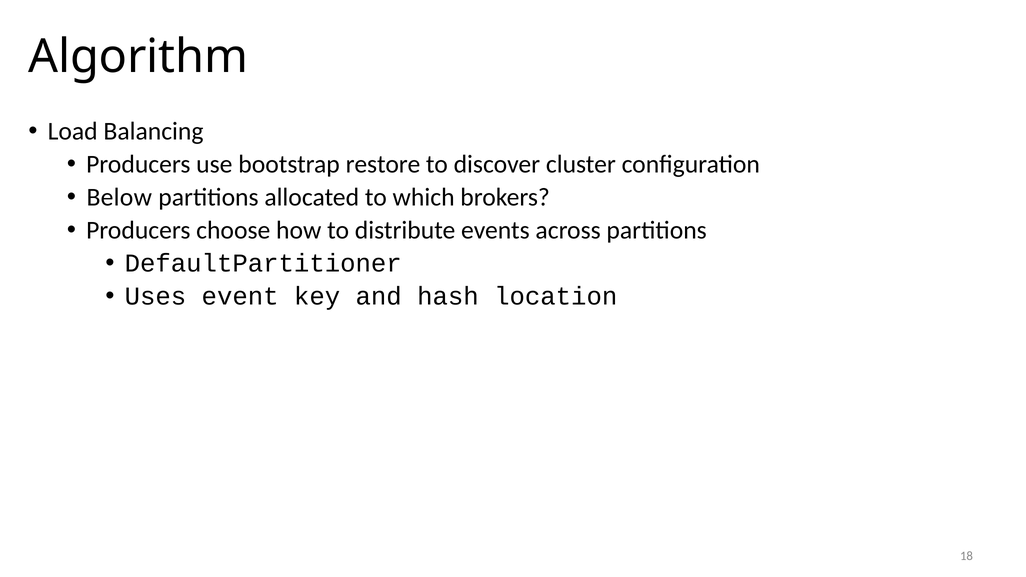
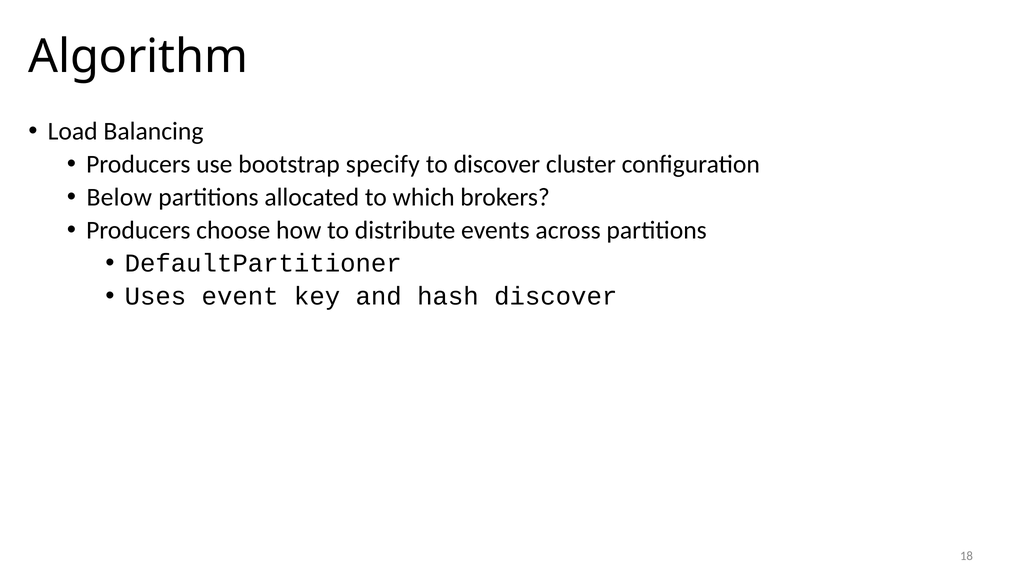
restore: restore -> specify
hash location: location -> discover
